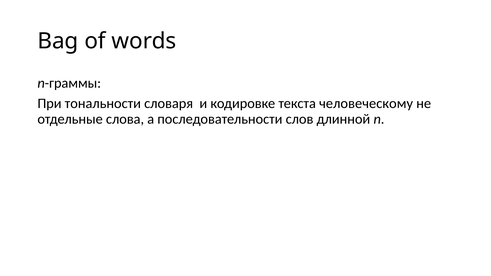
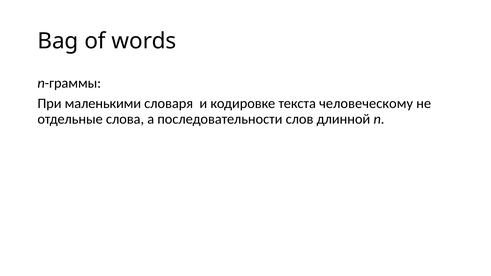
тональности: тональности -> маленькими
